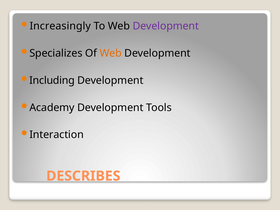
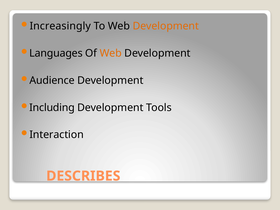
Development at (166, 26) colour: purple -> orange
Specializes: Specializes -> Languages
Including: Including -> Audience
Academy: Academy -> Including
